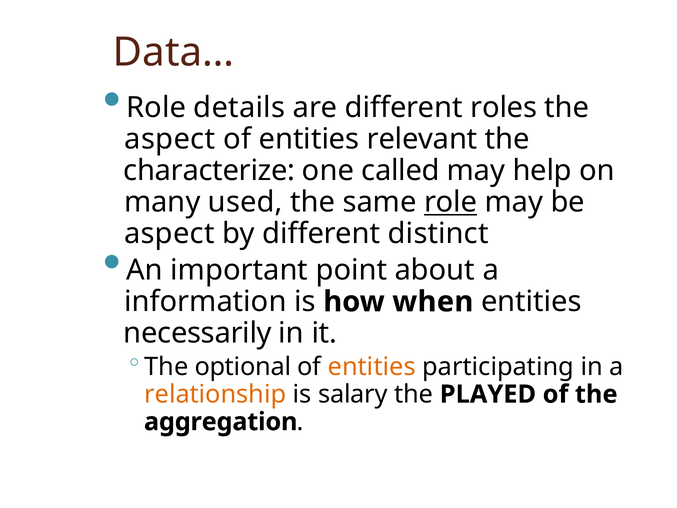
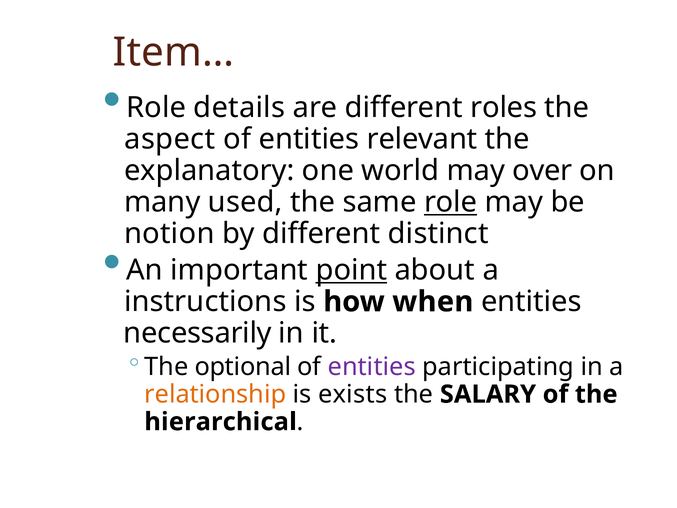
Data…: Data… -> Item…
characterize: characterize -> explanatory
called: called -> world
help: help -> over
aspect at (169, 234): aspect -> notion
point underline: none -> present
information: information -> instructions
entities at (372, 367) colour: orange -> purple
salary: salary -> exists
PLAYED: PLAYED -> SALARY
aggregation: aggregation -> hierarchical
